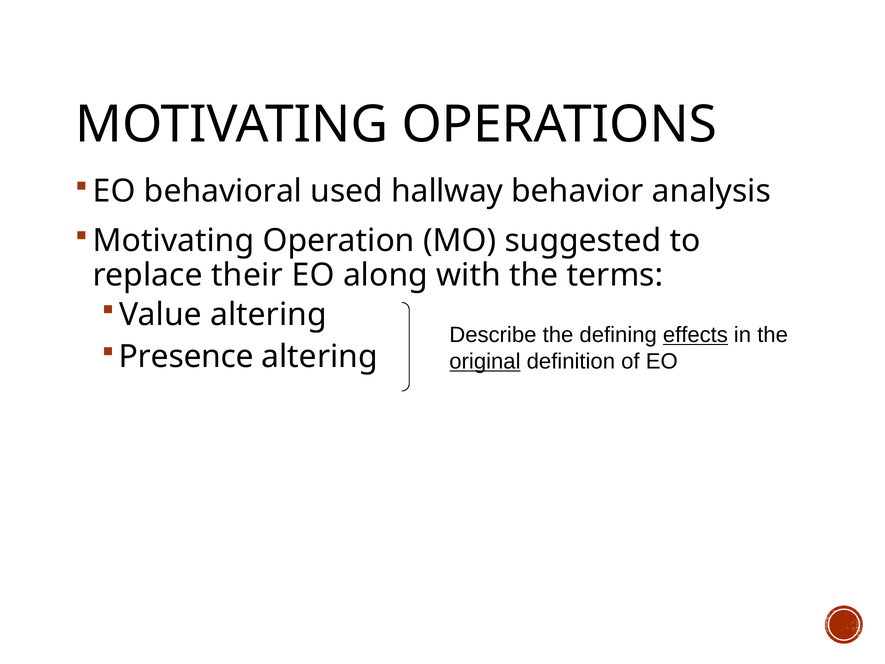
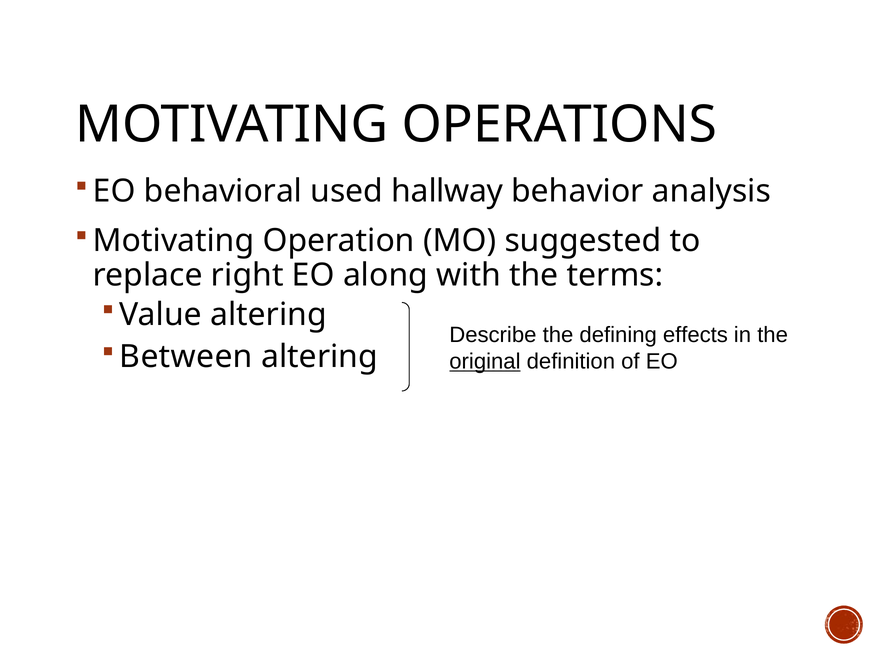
their: their -> right
effects underline: present -> none
Presence: Presence -> Between
